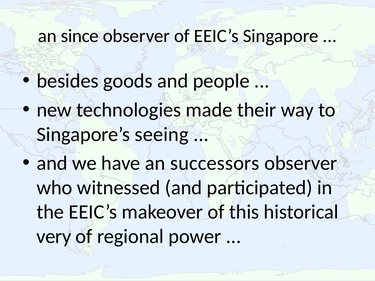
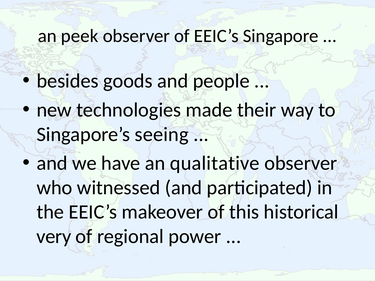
since: since -> peek
successors: successors -> qualitative
